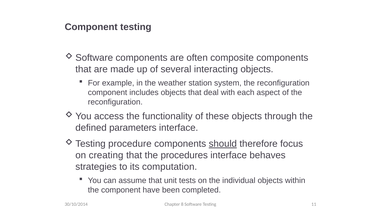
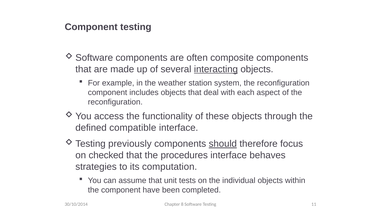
interacting underline: none -> present
parameters: parameters -> compatible
procedure: procedure -> previously
creating: creating -> checked
